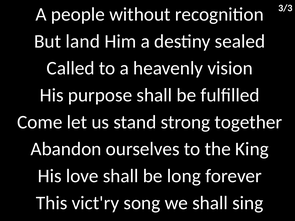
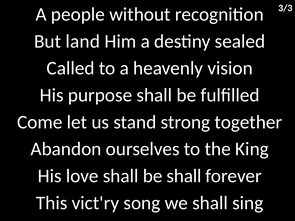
be long: long -> shall
